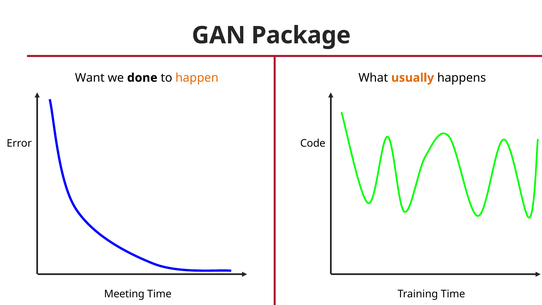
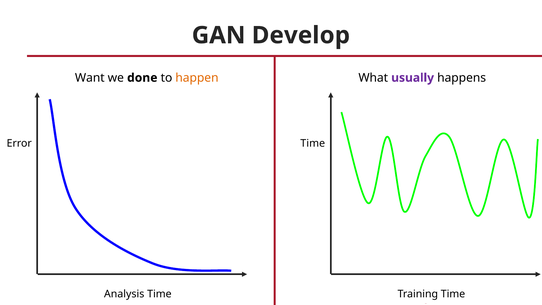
Package: Package -> Develop
usually colour: orange -> purple
Code at (313, 143): Code -> Time
Meeting: Meeting -> Analysis
